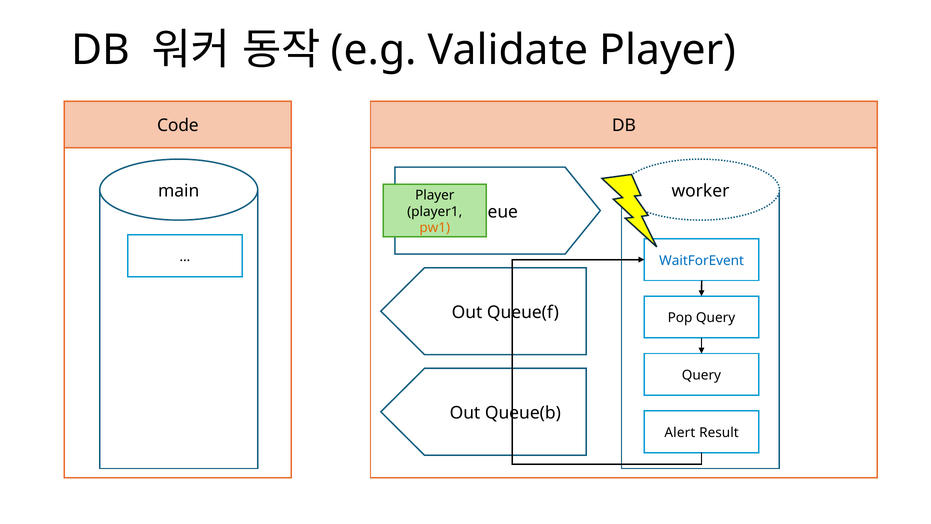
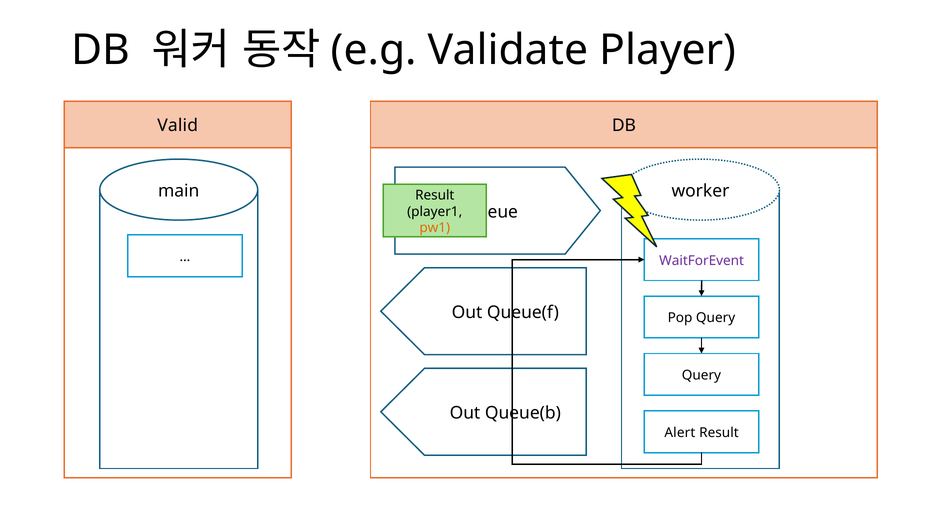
Code: Code -> Valid
Player at (435, 195): Player -> Result
WaitForEvent colour: blue -> purple
